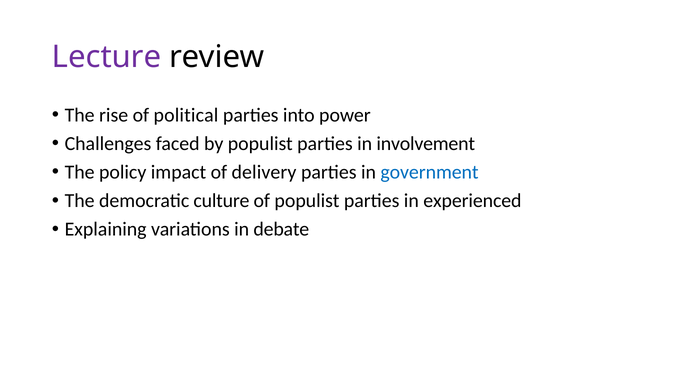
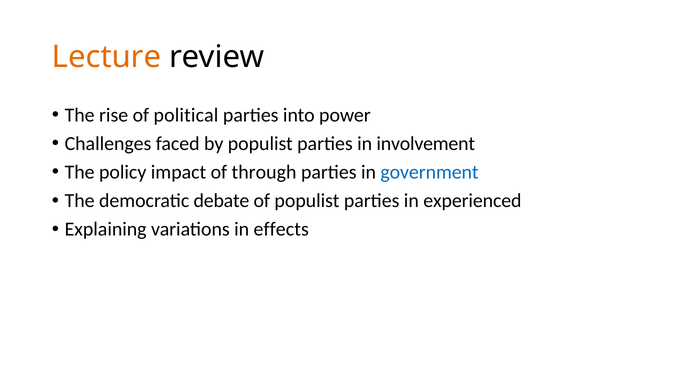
Lecture colour: purple -> orange
delivery: delivery -> through
culture: culture -> debate
debate: debate -> effects
